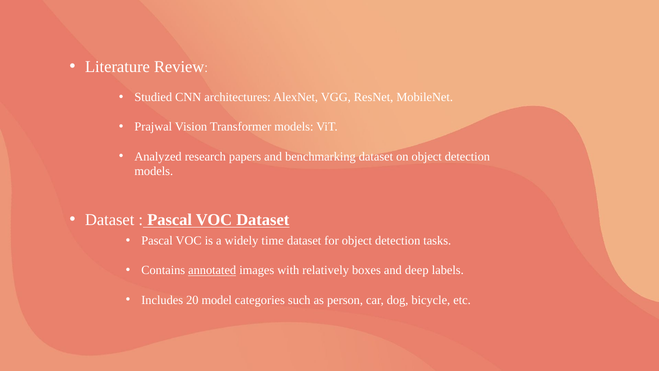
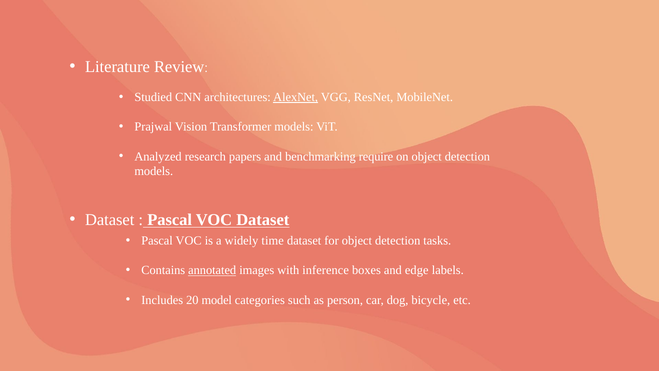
AlexNet underline: none -> present
benchmarking dataset: dataset -> require
relatively: relatively -> inference
deep: deep -> edge
